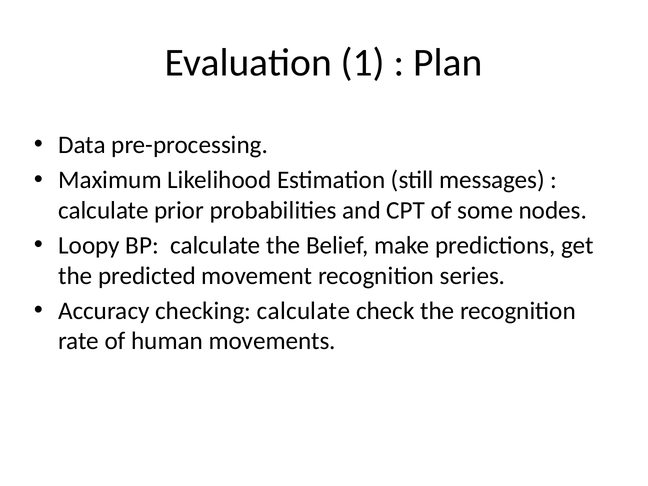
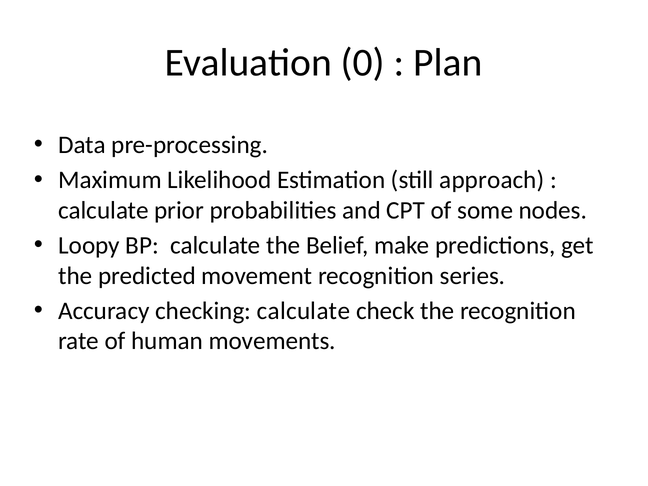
1: 1 -> 0
messages: messages -> approach
